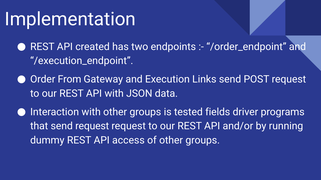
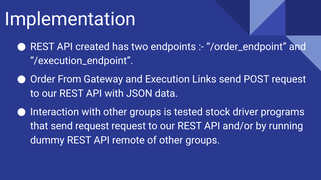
fields: fields -> stock
access: access -> remote
